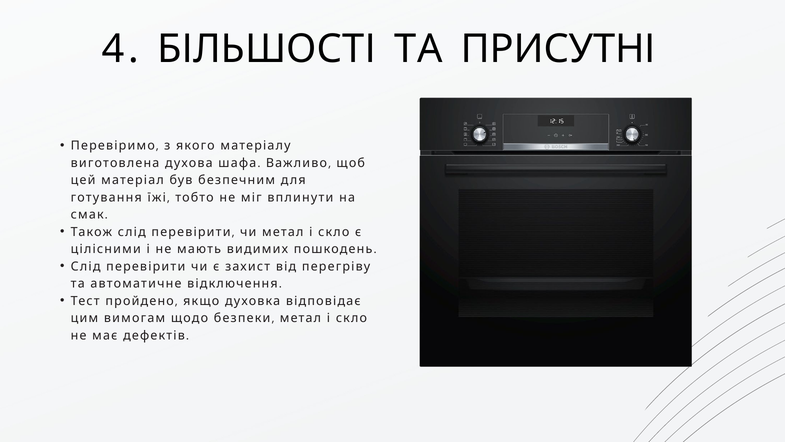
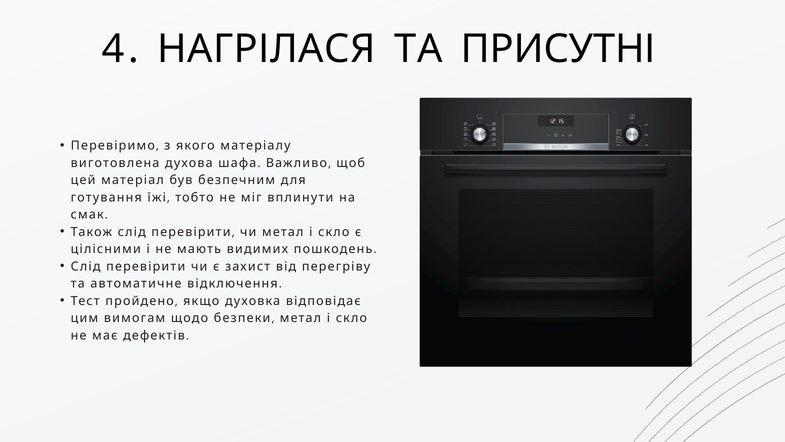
БІЛЬШОСТІ: БІЛЬШОСТІ -> НАГРІЛАСЯ
